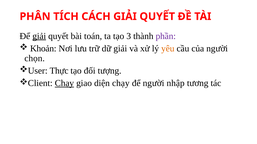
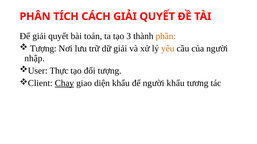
giải at (39, 36) underline: present -> none
phần colour: purple -> orange
Khoản at (43, 49): Khoản -> Tượng
chọn: chọn -> nhập
diện chạy: chạy -> khẩu
người nhập: nhập -> khẩu
